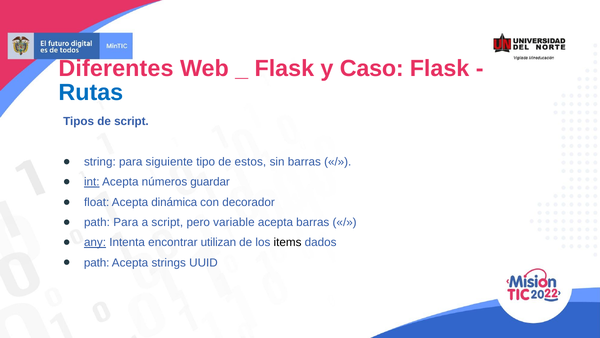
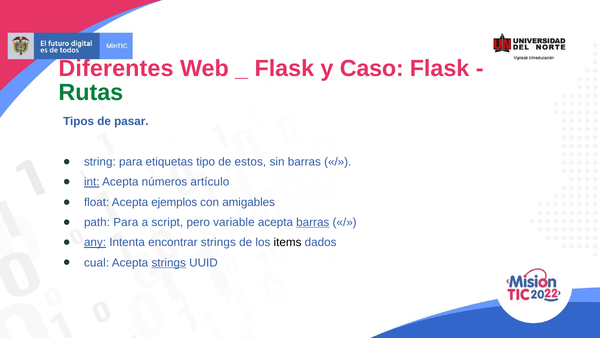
Rutas colour: blue -> green
de script: script -> pasar
siguiente: siguiente -> etiquetas
guardar: guardar -> artículo
dinámica: dinámica -> ejemplos
decorador: decorador -> amigables
barras at (313, 222) underline: none -> present
encontrar utilizan: utilizan -> strings
path at (97, 262): path -> cual
strings at (169, 262) underline: none -> present
